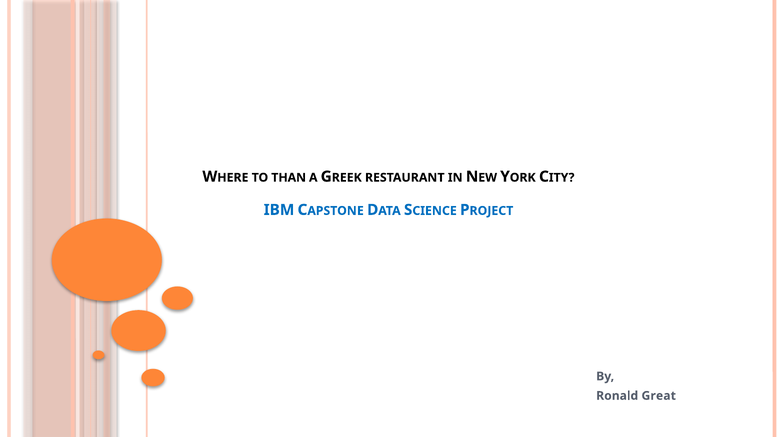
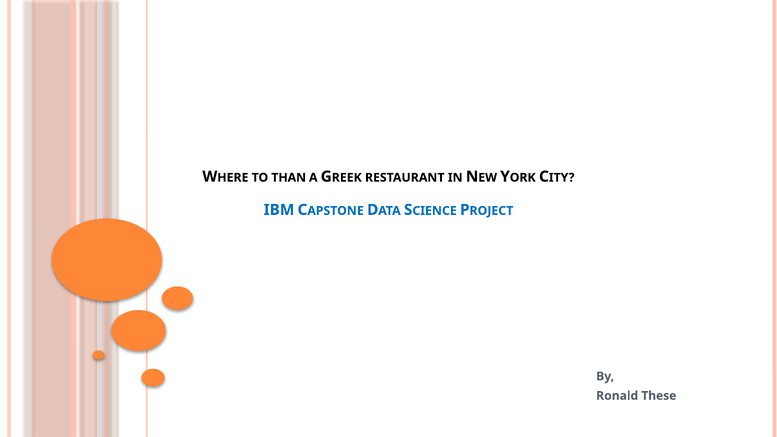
Great: Great -> These
